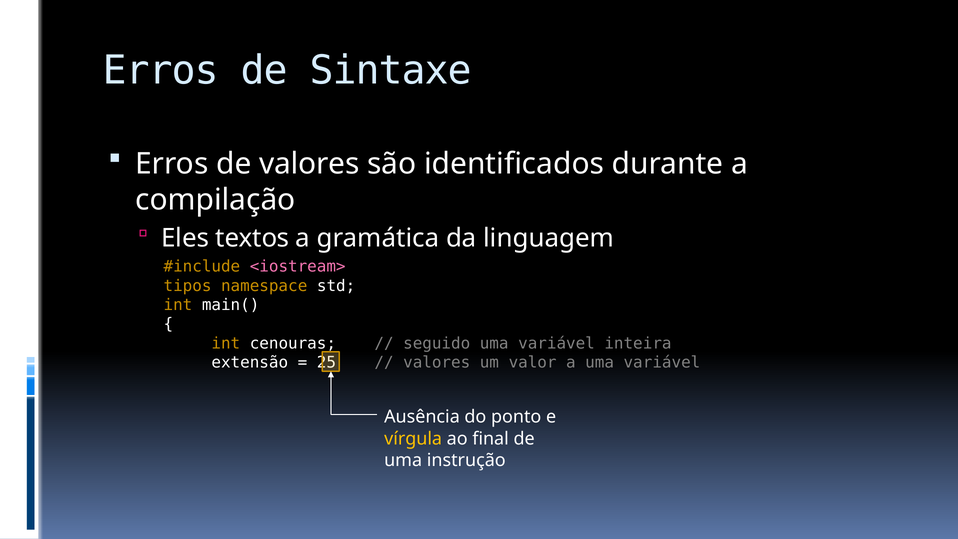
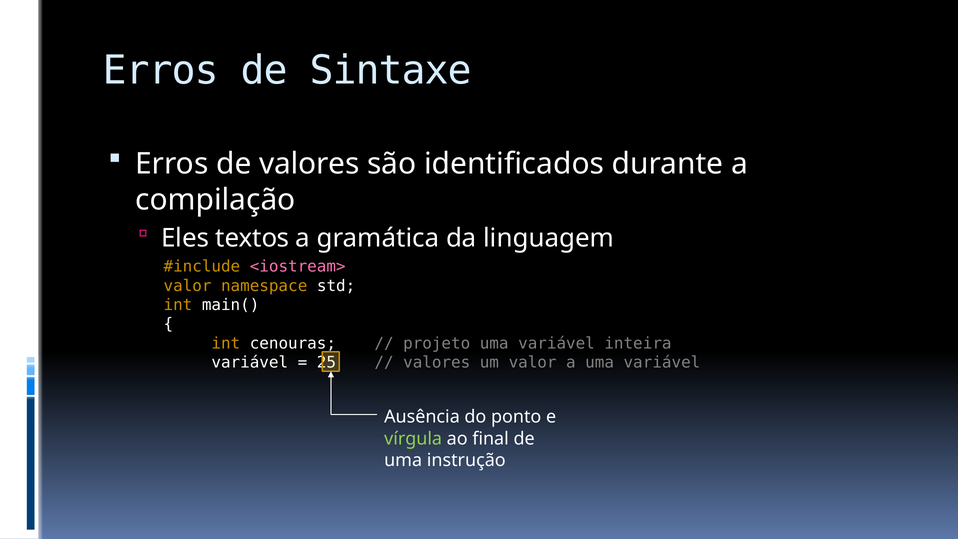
tipos at (188, 286): tipos -> valor
seguido: seguido -> projeto
extensão at (250, 362): extensão -> variável
vírgula colour: yellow -> light green
